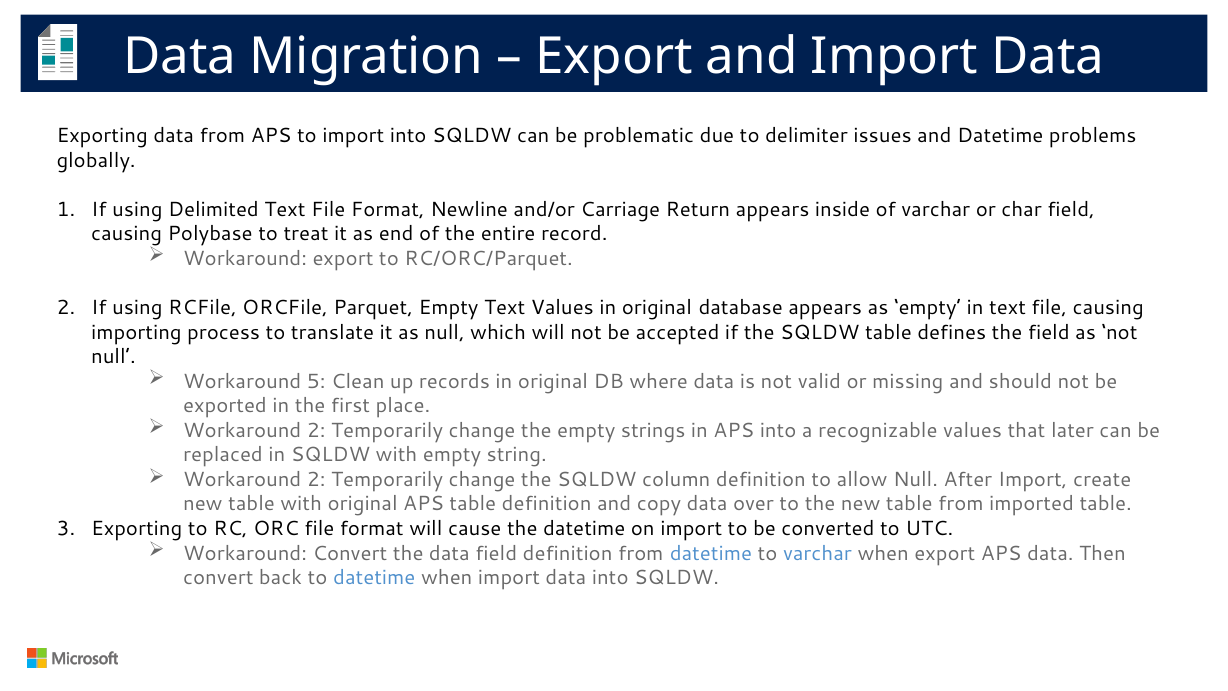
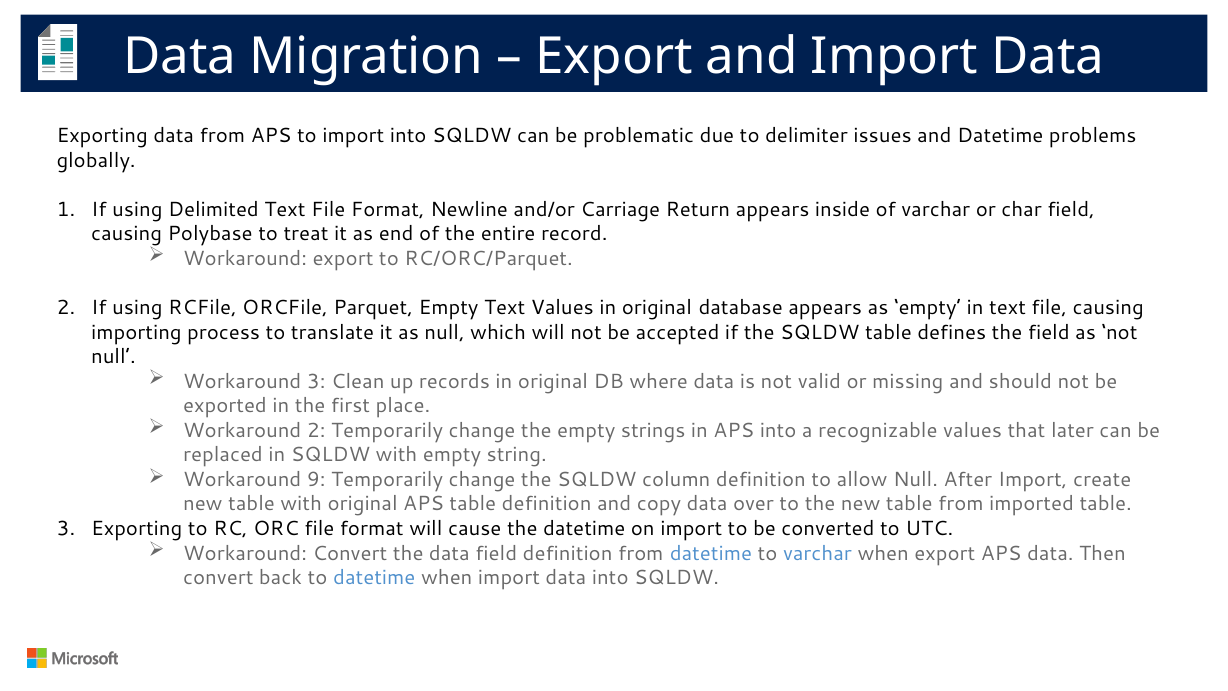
Workaround 5: 5 -> 3
2 at (316, 479): 2 -> 9
